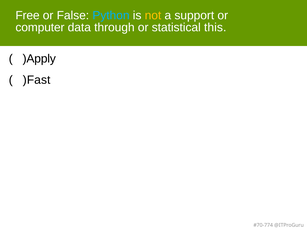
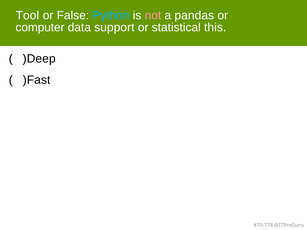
Free: Free -> Tool
not colour: yellow -> pink
support: support -> pandas
through: through -> support
)Apply: )Apply -> )Deep
